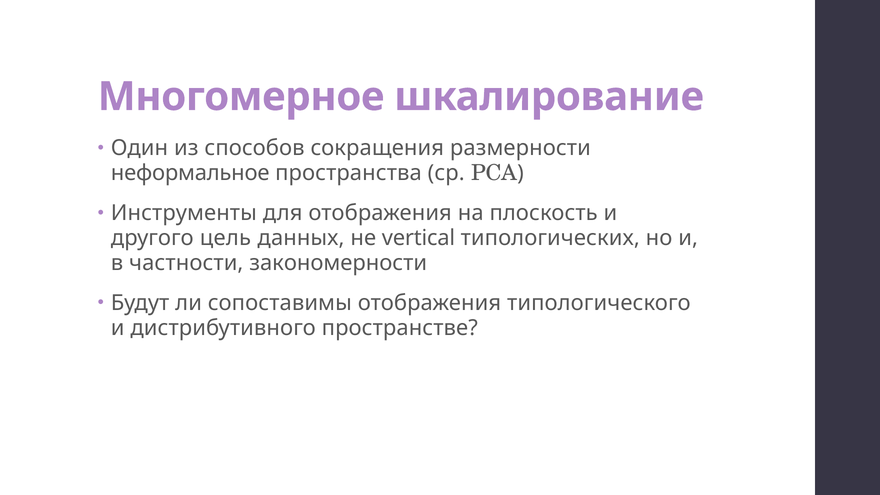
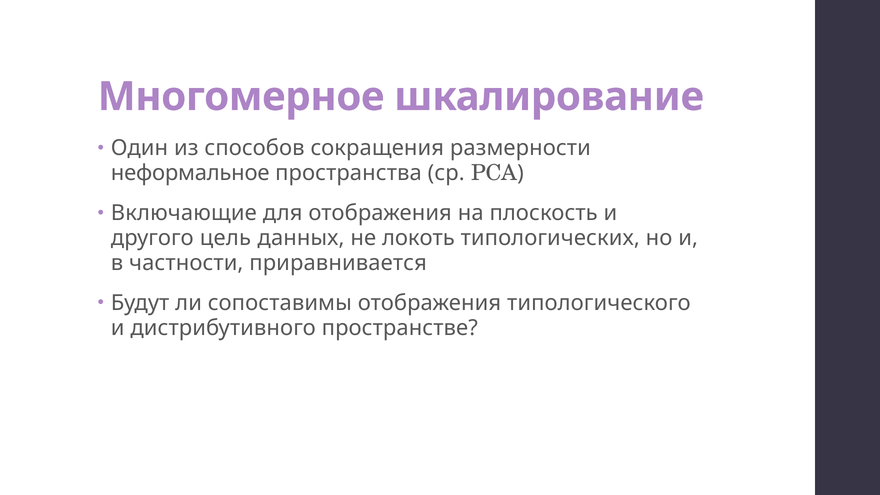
Инструменты: Инструменты -> Включающие
vertical: vertical -> локоть
закономерности: закономерности -> приравнивается
